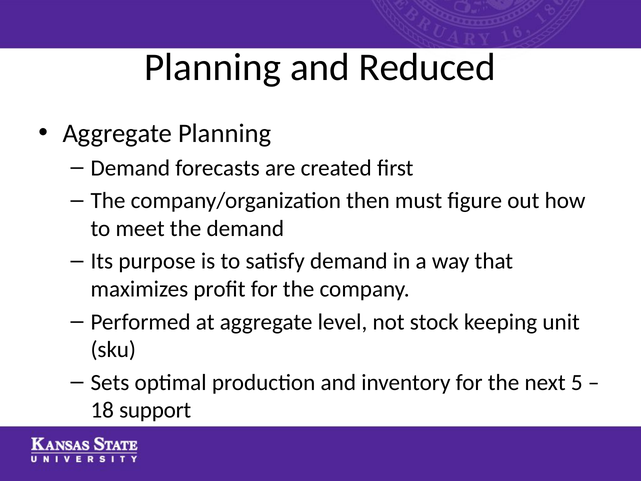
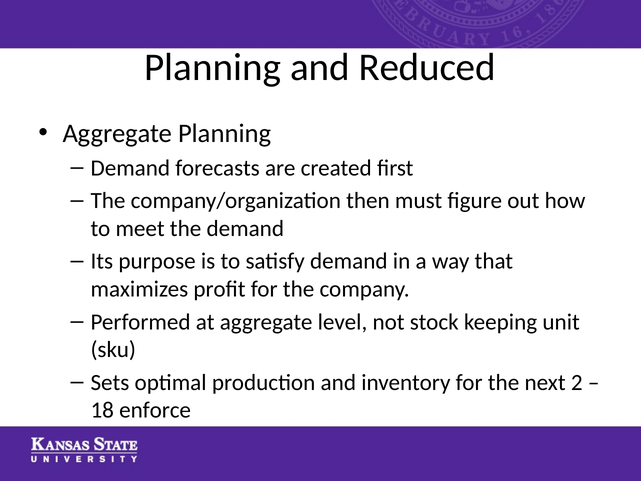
5: 5 -> 2
support: support -> enforce
